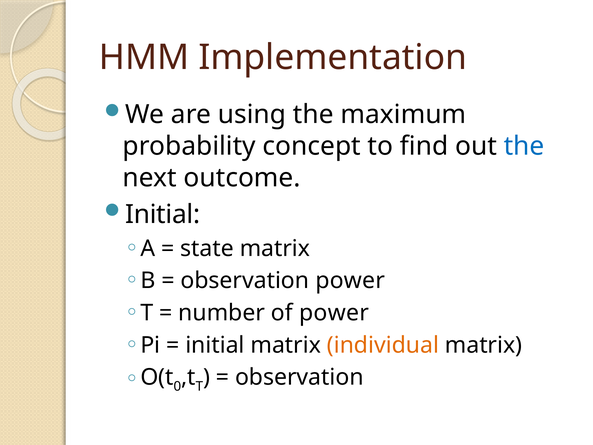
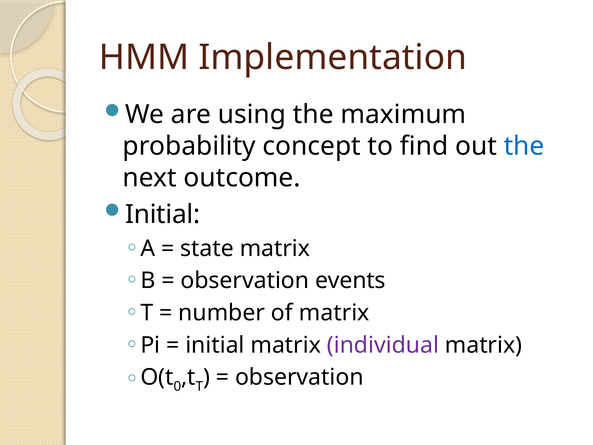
observation power: power -> events
of power: power -> matrix
individual colour: orange -> purple
